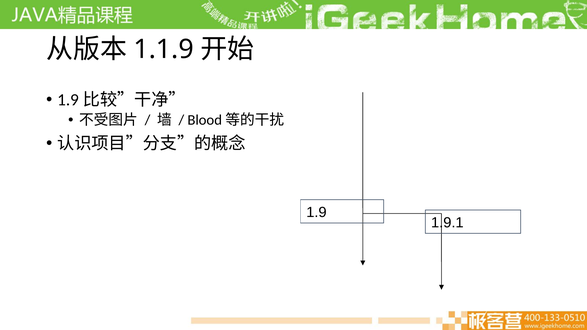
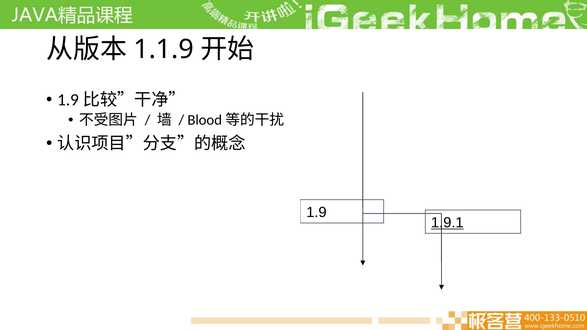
1.9.1 underline: none -> present
